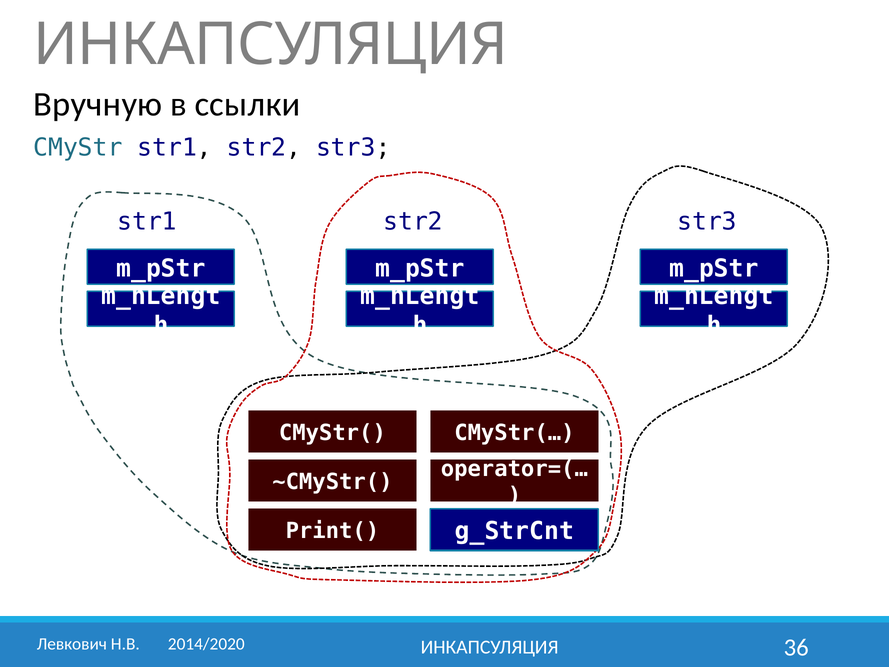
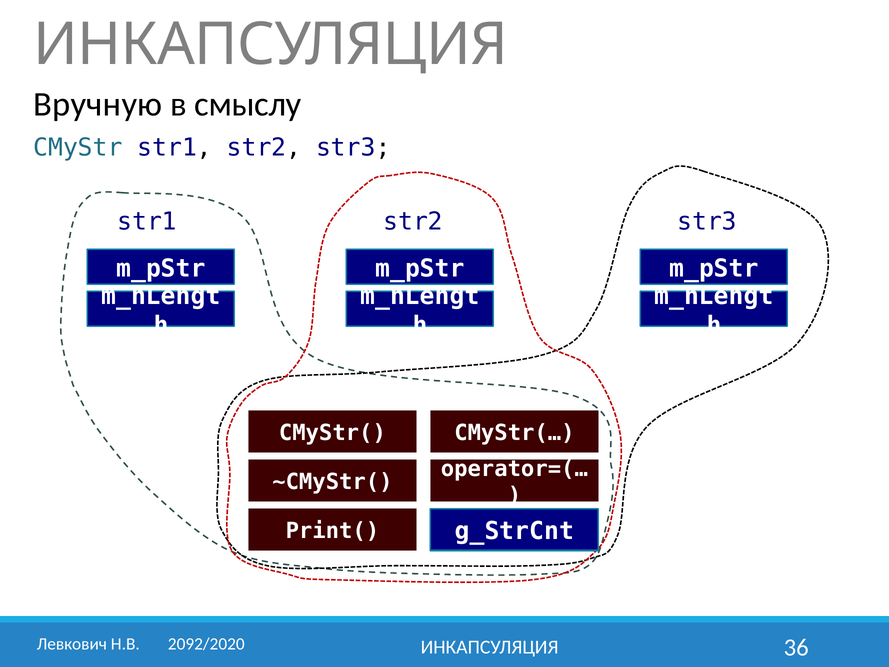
ссылки: ссылки -> смыслу
2014/2020: 2014/2020 -> 2092/2020
